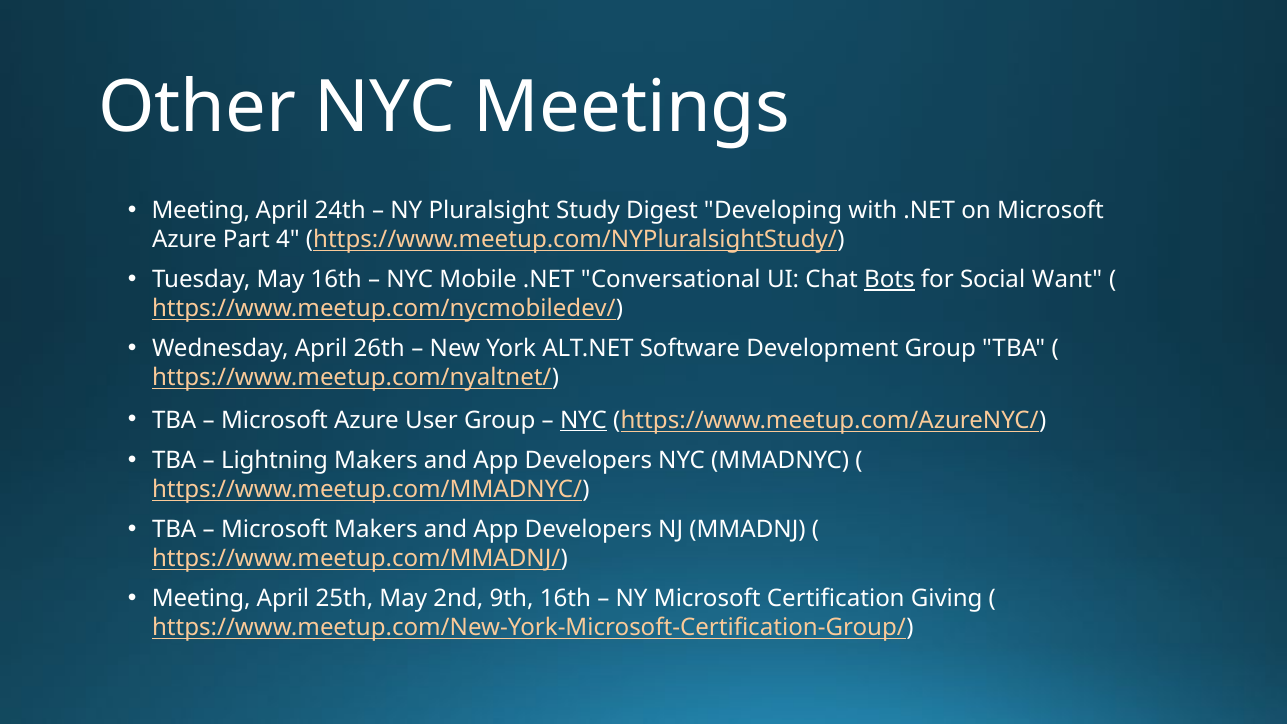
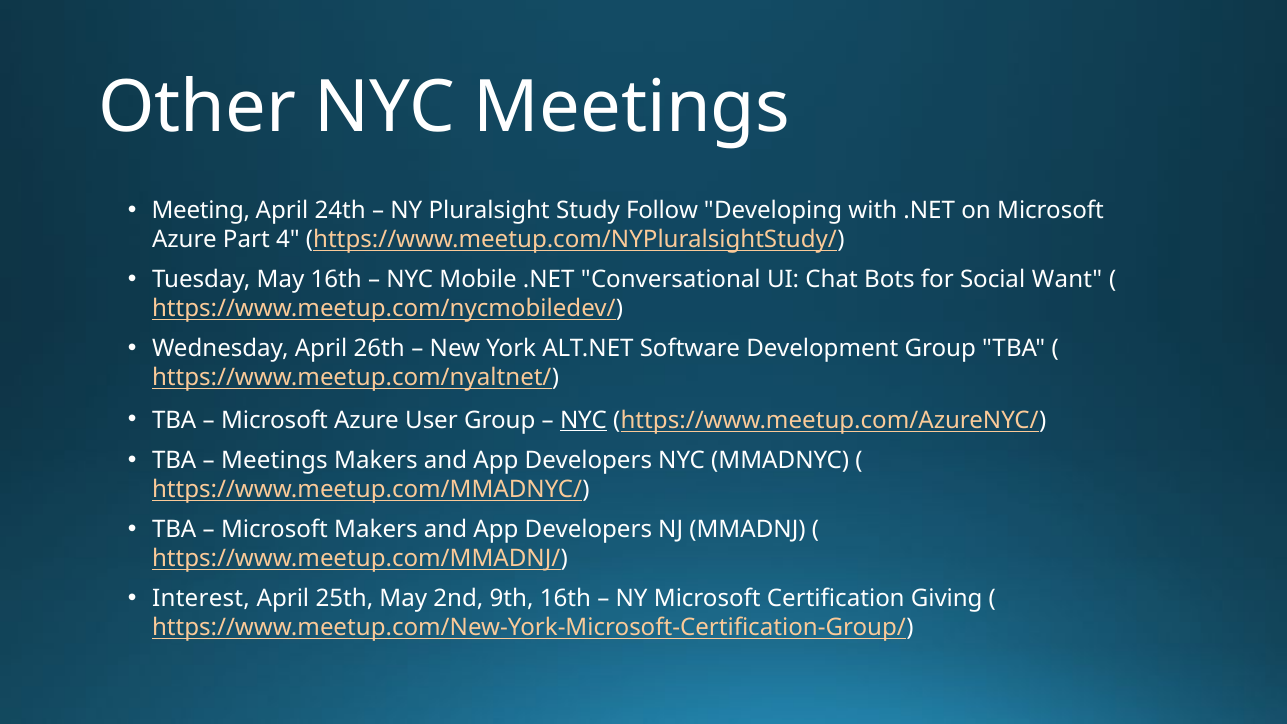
Digest: Digest -> Follow
Bots underline: present -> none
Lightning at (275, 461): Lightning -> Meetings
Meeting at (201, 599): Meeting -> Interest
